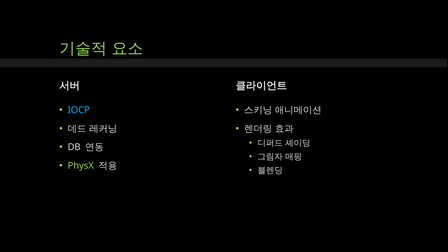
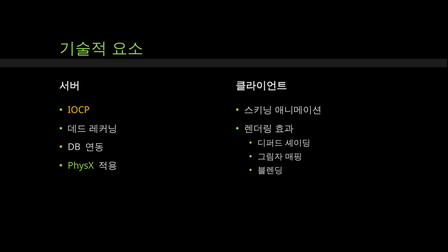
IOCP colour: light blue -> yellow
